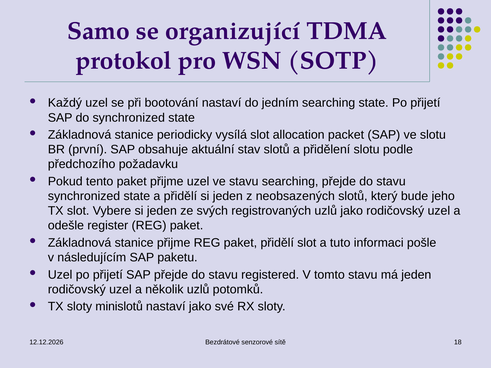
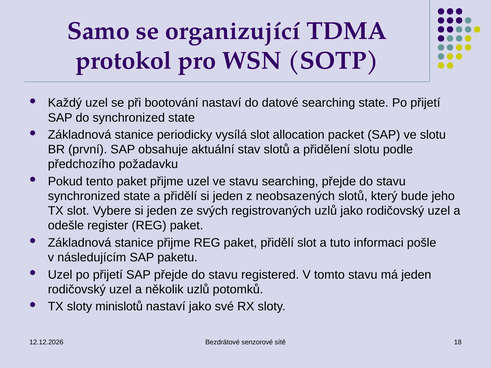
jedním: jedním -> datové
